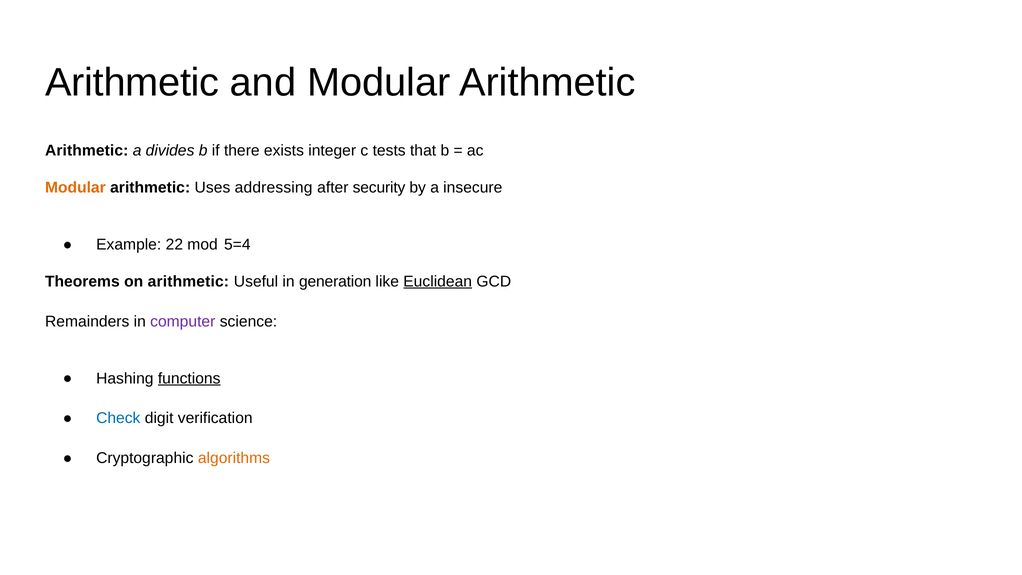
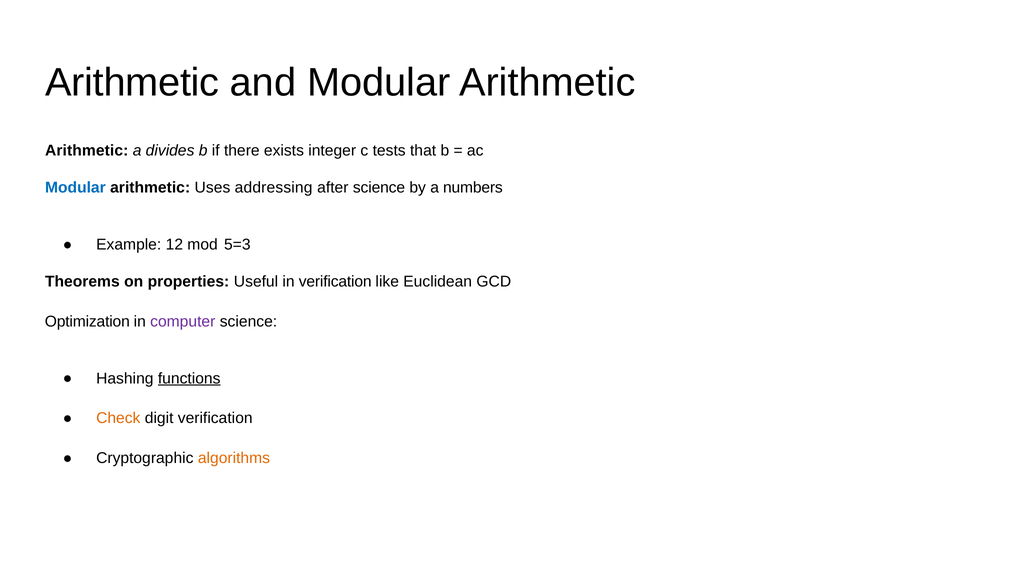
Modular at (75, 188) colour: orange -> blue
after security: security -> science
insecure: insecure -> numbers
22: 22 -> 12
5=4: 5=4 -> 5=3
on arithmetic: arithmetic -> properties
in generation: generation -> verification
Euclidean underline: present -> none
Remainders: Remainders -> Optimization
Check colour: blue -> orange
